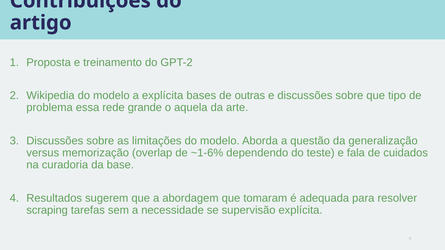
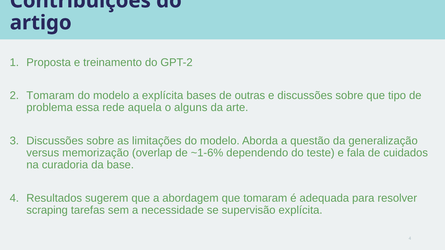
Wikipedia at (50, 96): Wikipedia -> Tomaram
grande: grande -> aquela
aquela: aquela -> alguns
